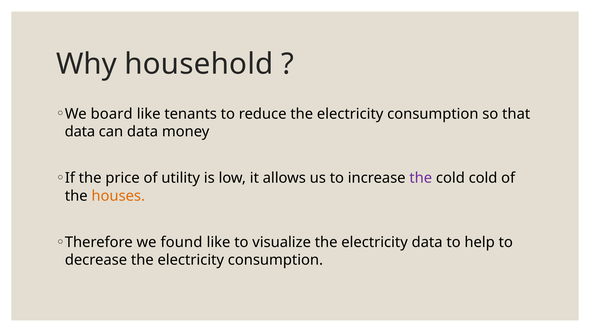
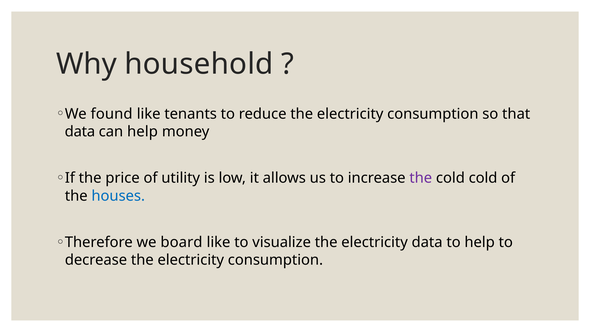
board: board -> found
can data: data -> help
houses colour: orange -> blue
found: found -> board
